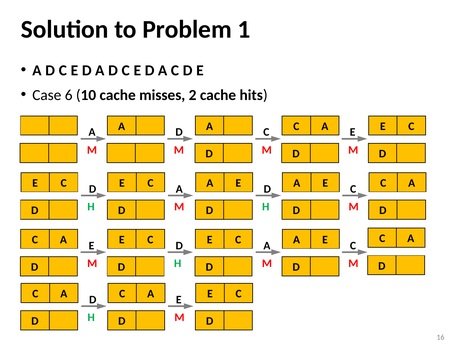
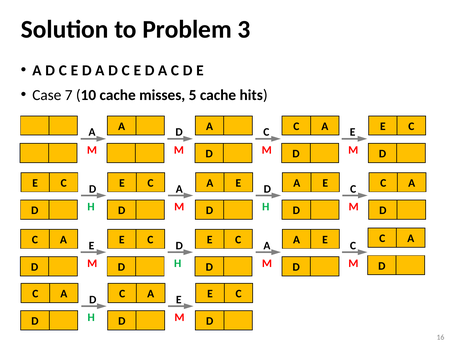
1: 1 -> 3
6: 6 -> 7
2: 2 -> 5
